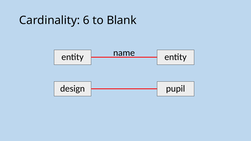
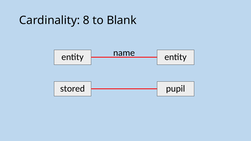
6: 6 -> 8
design: design -> stored
